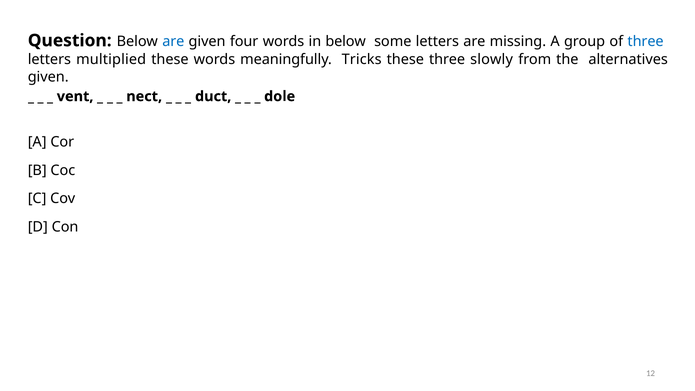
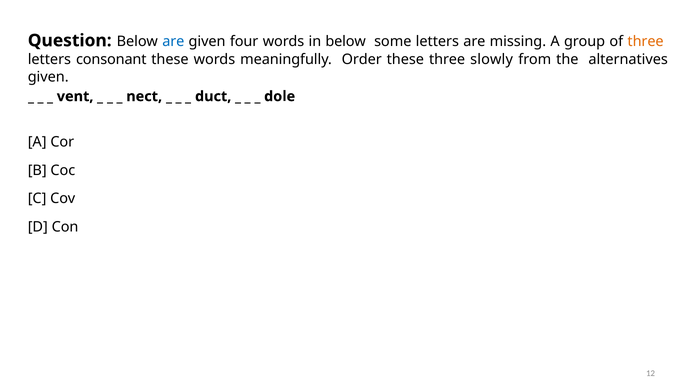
three at (646, 41) colour: blue -> orange
multiplied: multiplied -> consonant
Tricks: Tricks -> Order
